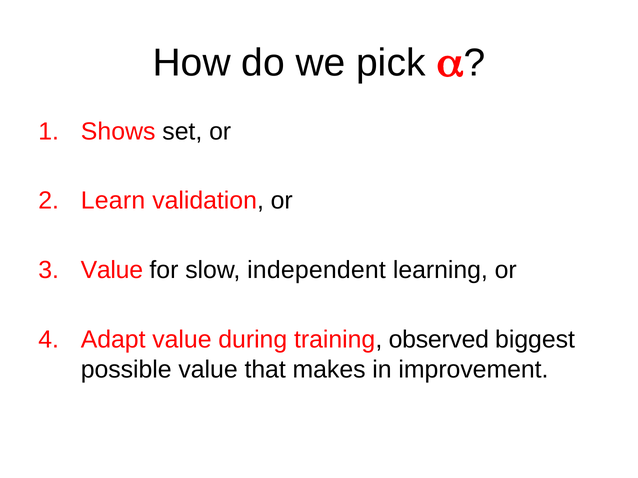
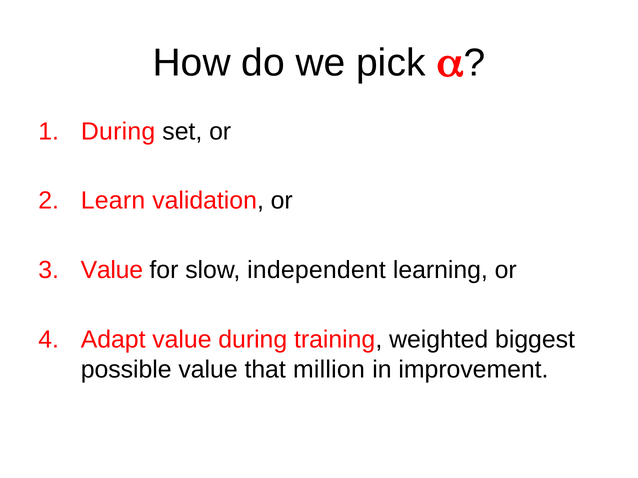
Shows at (118, 131): Shows -> During
observed: observed -> weighted
makes: makes -> million
